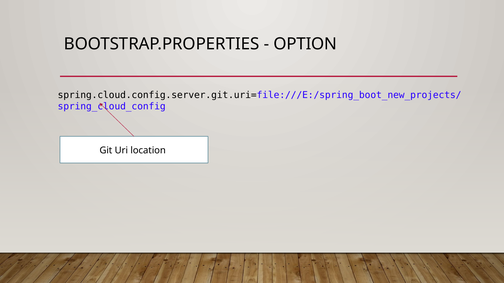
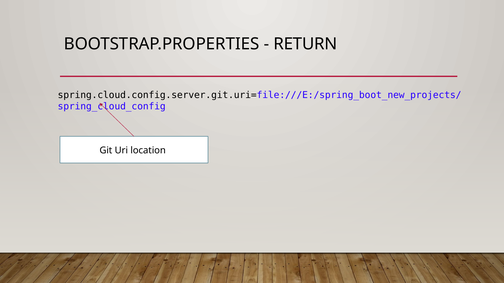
OPTION: OPTION -> RETURN
